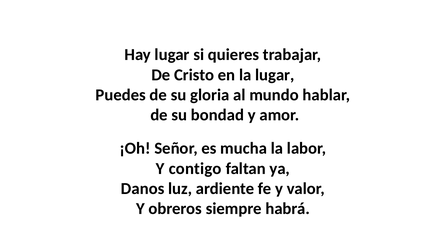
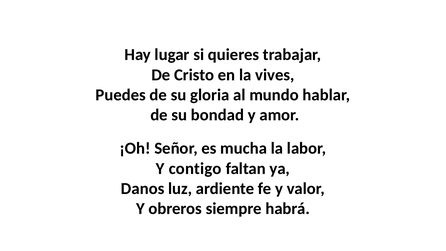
la lugar: lugar -> vives
